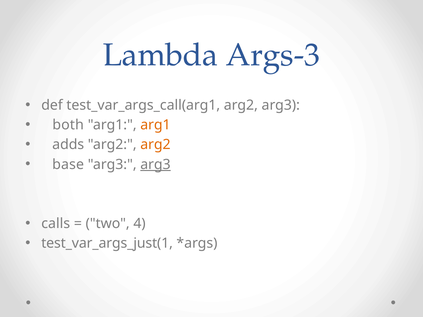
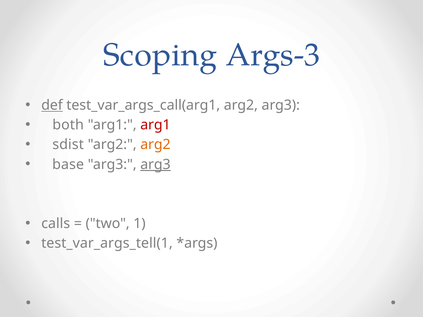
Lambda: Lambda -> Scoping
def underline: none -> present
arg1 at (155, 125) colour: orange -> red
adds: adds -> sdist
4: 4 -> 1
test_var_args_just(1: test_var_args_just(1 -> test_var_args_tell(1
